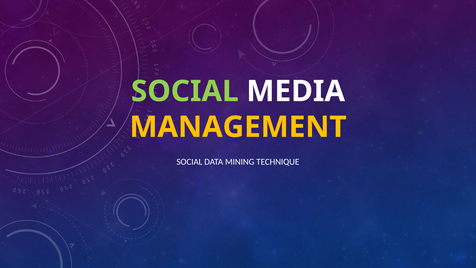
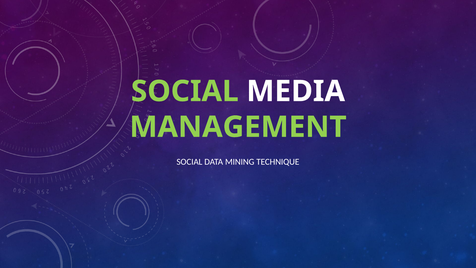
MANAGEMENT colour: yellow -> light green
